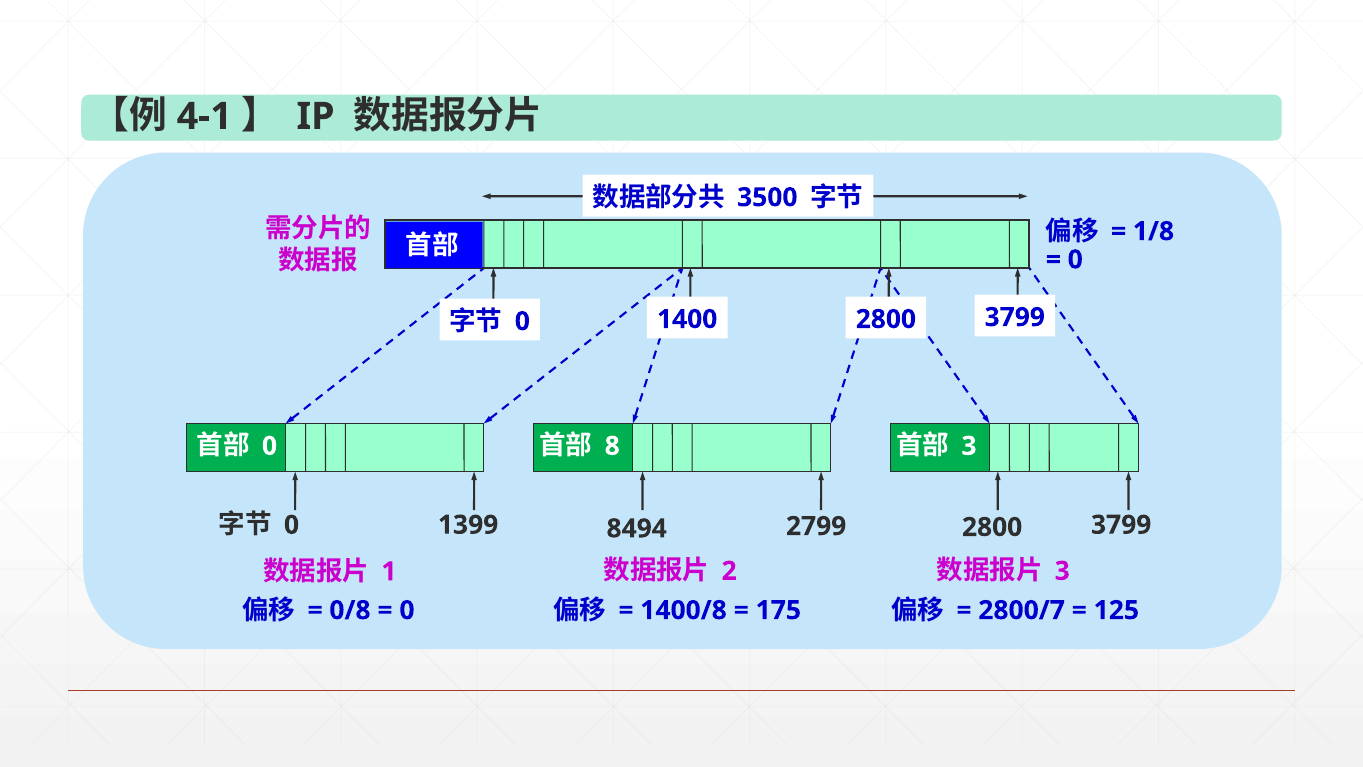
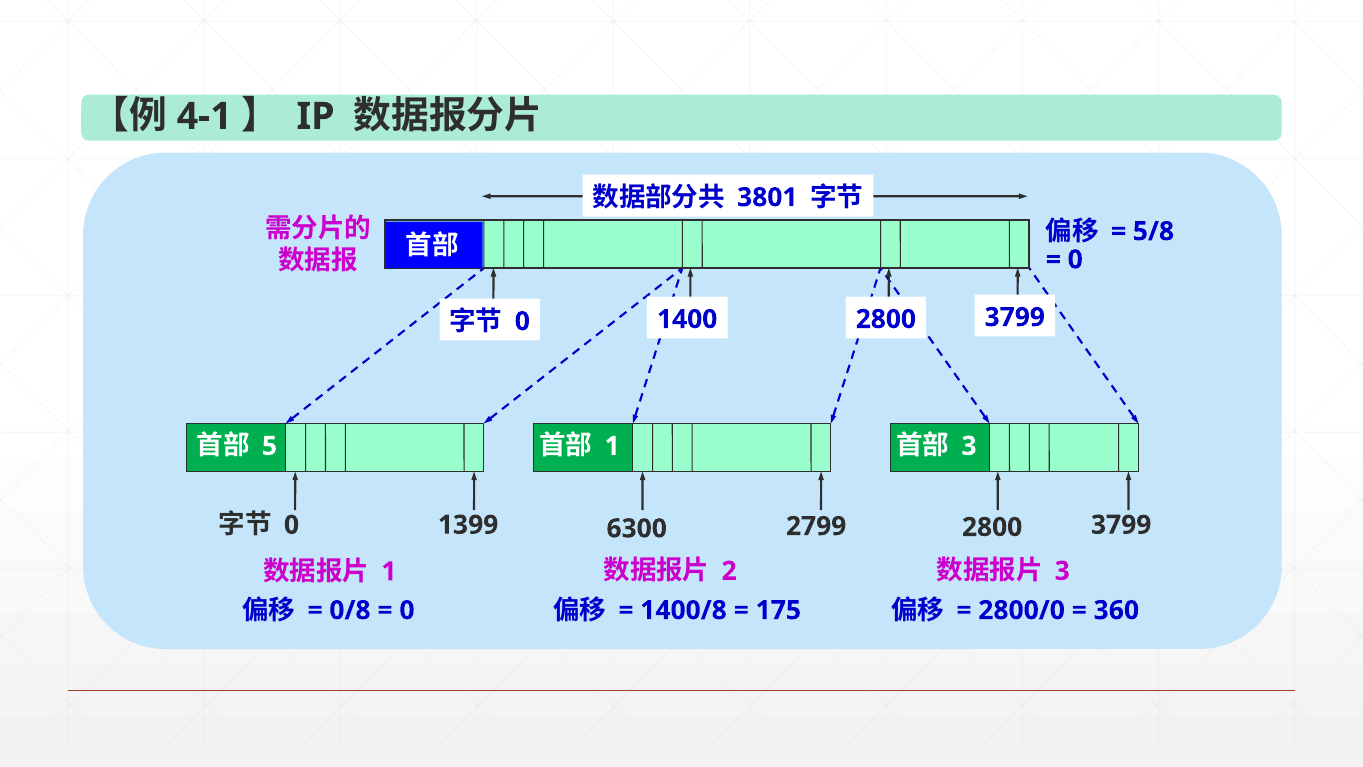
3500: 3500 -> 3801
1/8: 1/8 -> 5/8
0 at (270, 446): 0 -> 5
8 at (612, 446): 8 -> 1
8494: 8494 -> 6300
2800/7: 2800/7 -> 2800/0
125: 125 -> 360
